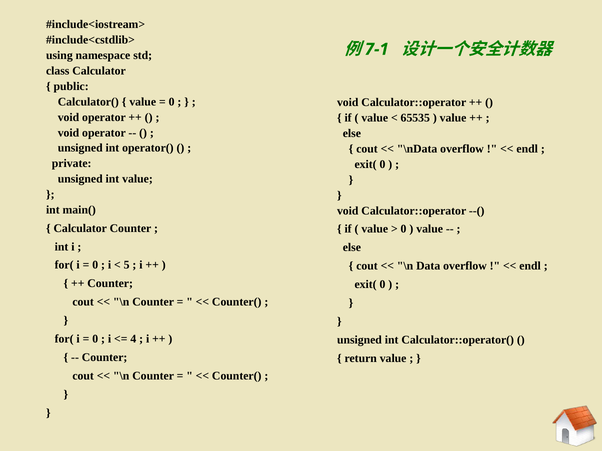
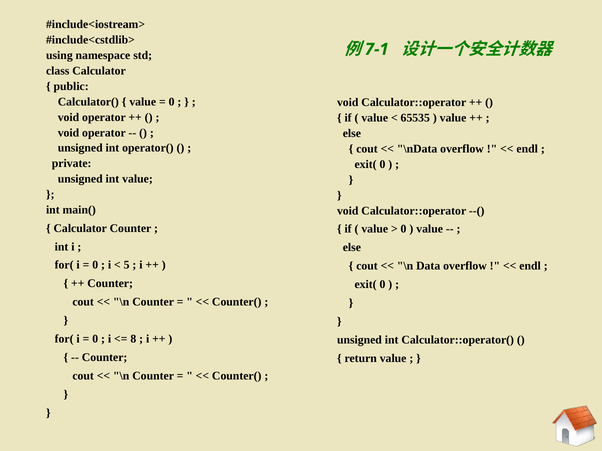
4: 4 -> 8
